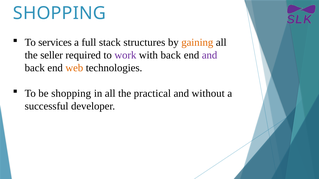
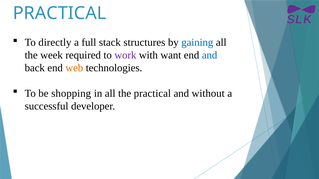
SHOPPING at (59, 13): SHOPPING -> PRACTICAL
services: services -> directly
gaining colour: orange -> blue
seller: seller -> week
with back: back -> want
and at (210, 55) colour: purple -> blue
